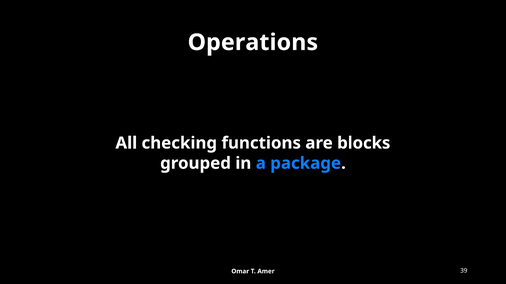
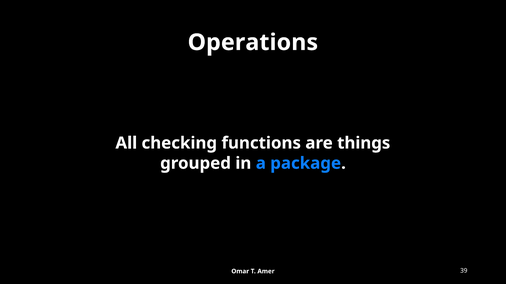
blocks: blocks -> things
